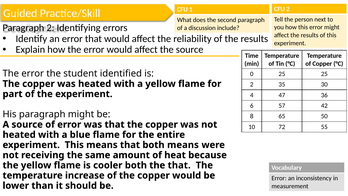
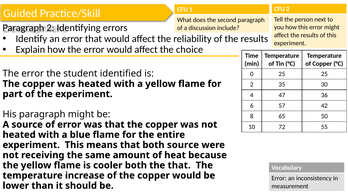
the source: source -> choice
both means: means -> source
